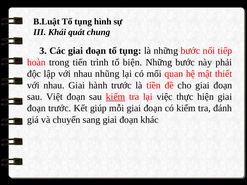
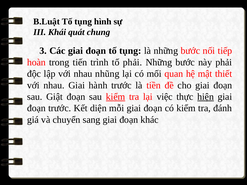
tố biện: biện -> phải
Việt: Việt -> Giật
hiện underline: none -> present
giúp: giúp -> diện
